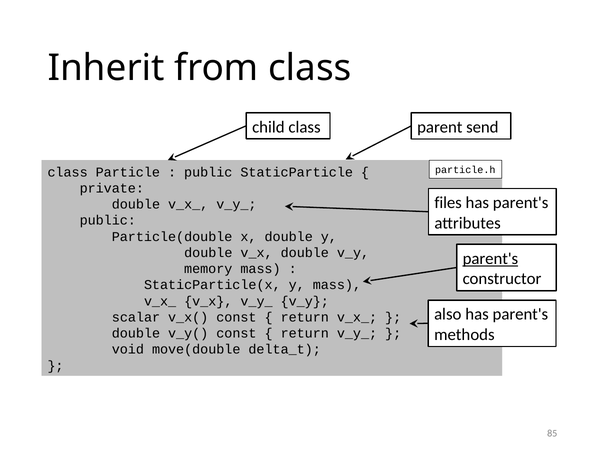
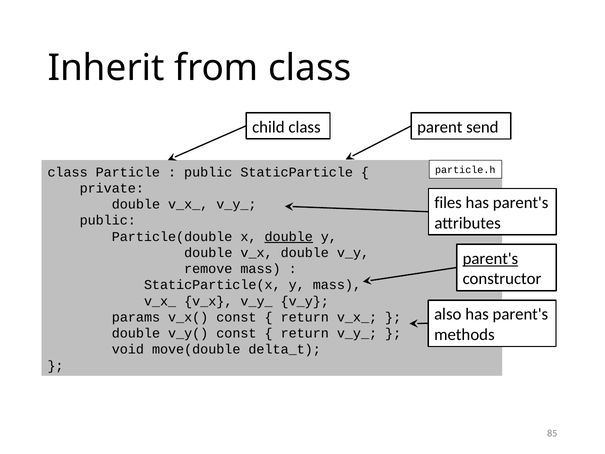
double at (289, 236) underline: none -> present
memory: memory -> remove
scalar: scalar -> params
